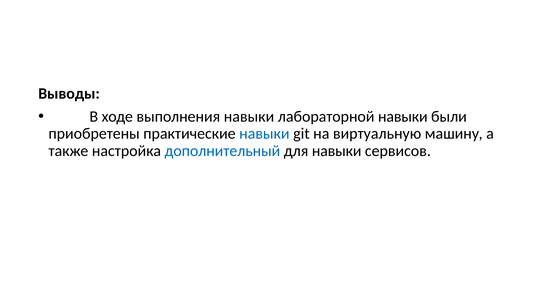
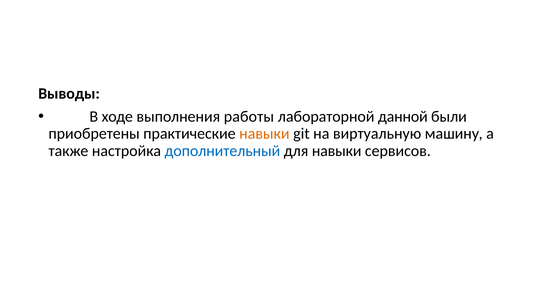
выполнения навыки: навыки -> работы
лабораторной навыки: навыки -> данной
навыки at (264, 134) colour: blue -> orange
